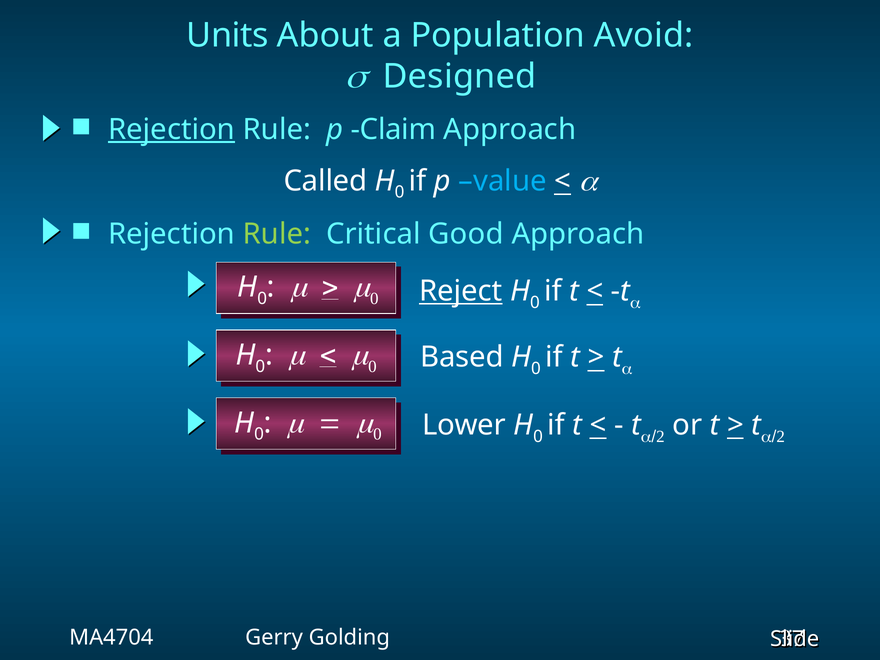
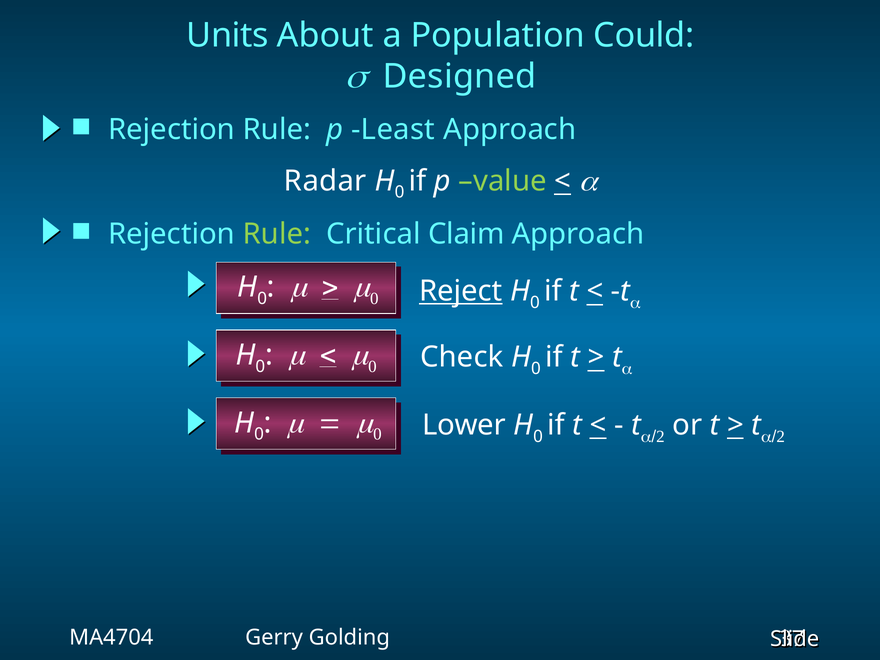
Avoid: Avoid -> Could
Rejection at (172, 129) underline: present -> none
Claim: Claim -> Least
Called: Called -> Radar
value colour: light blue -> light green
Good: Good -> Claim
Based: Based -> Check
